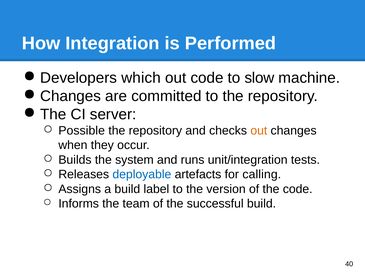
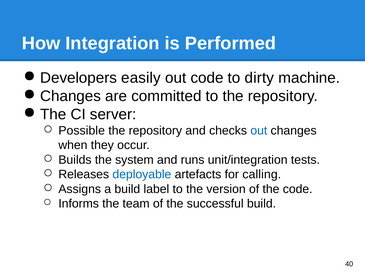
which: which -> easily
slow: slow -> dirty
out at (259, 130) colour: orange -> blue
